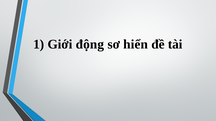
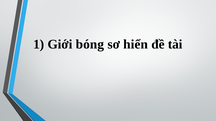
động: động -> bóng
